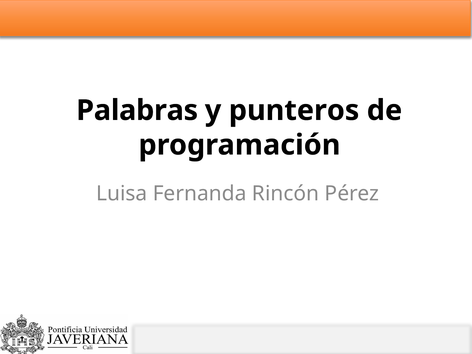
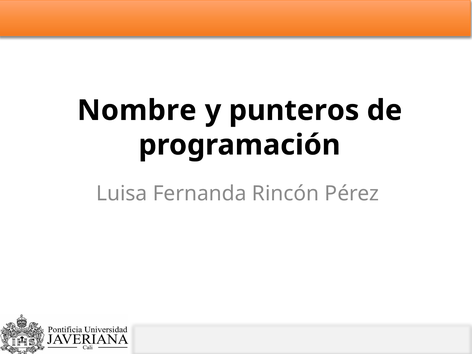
Palabras: Palabras -> Nombre
